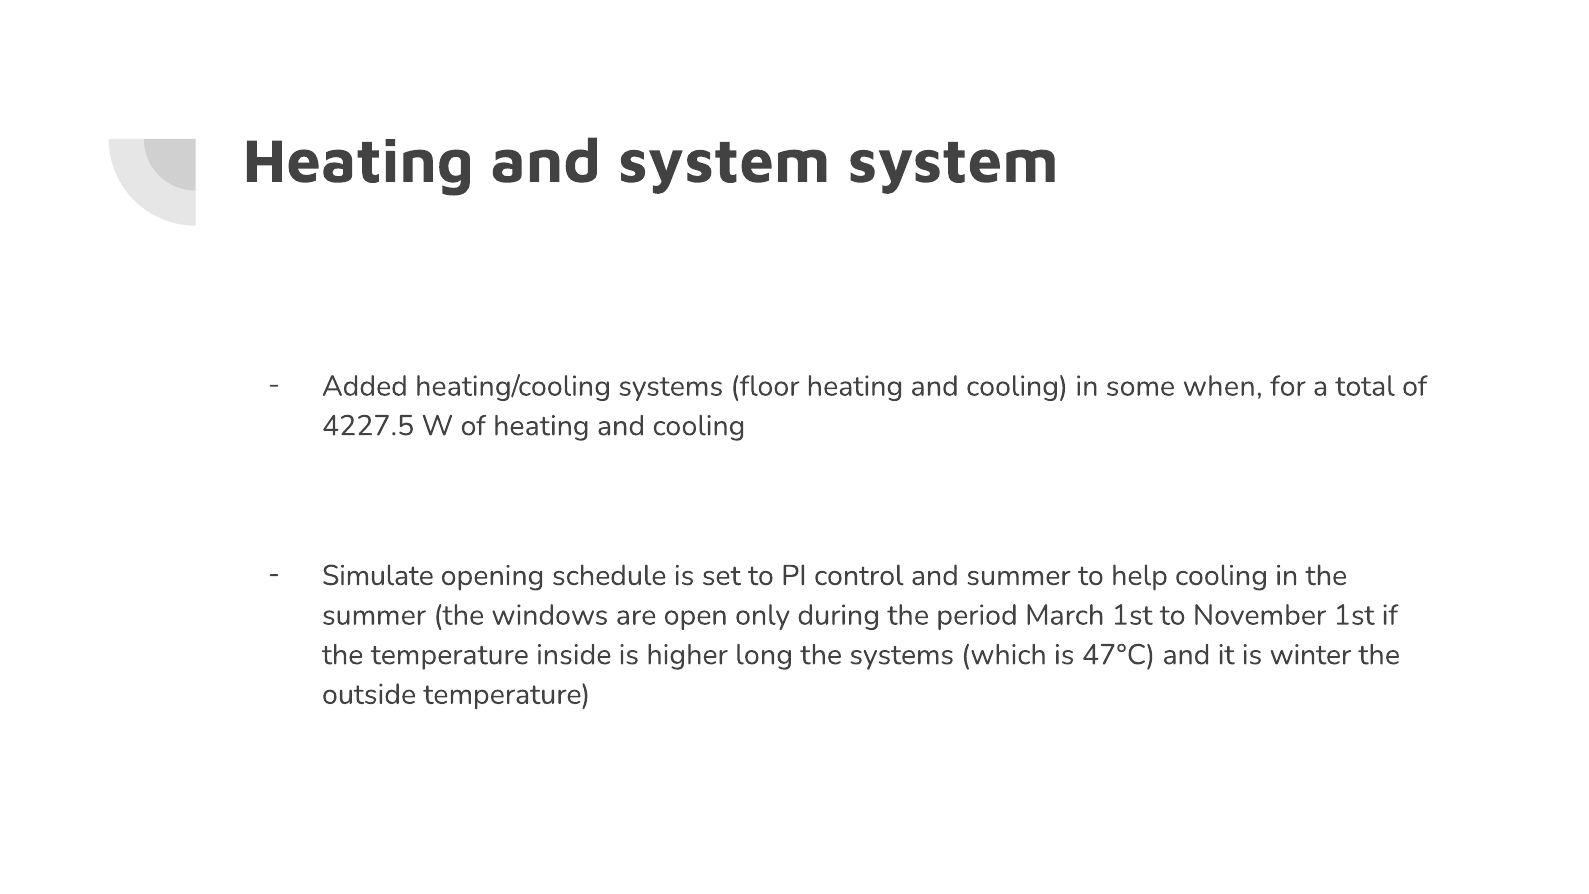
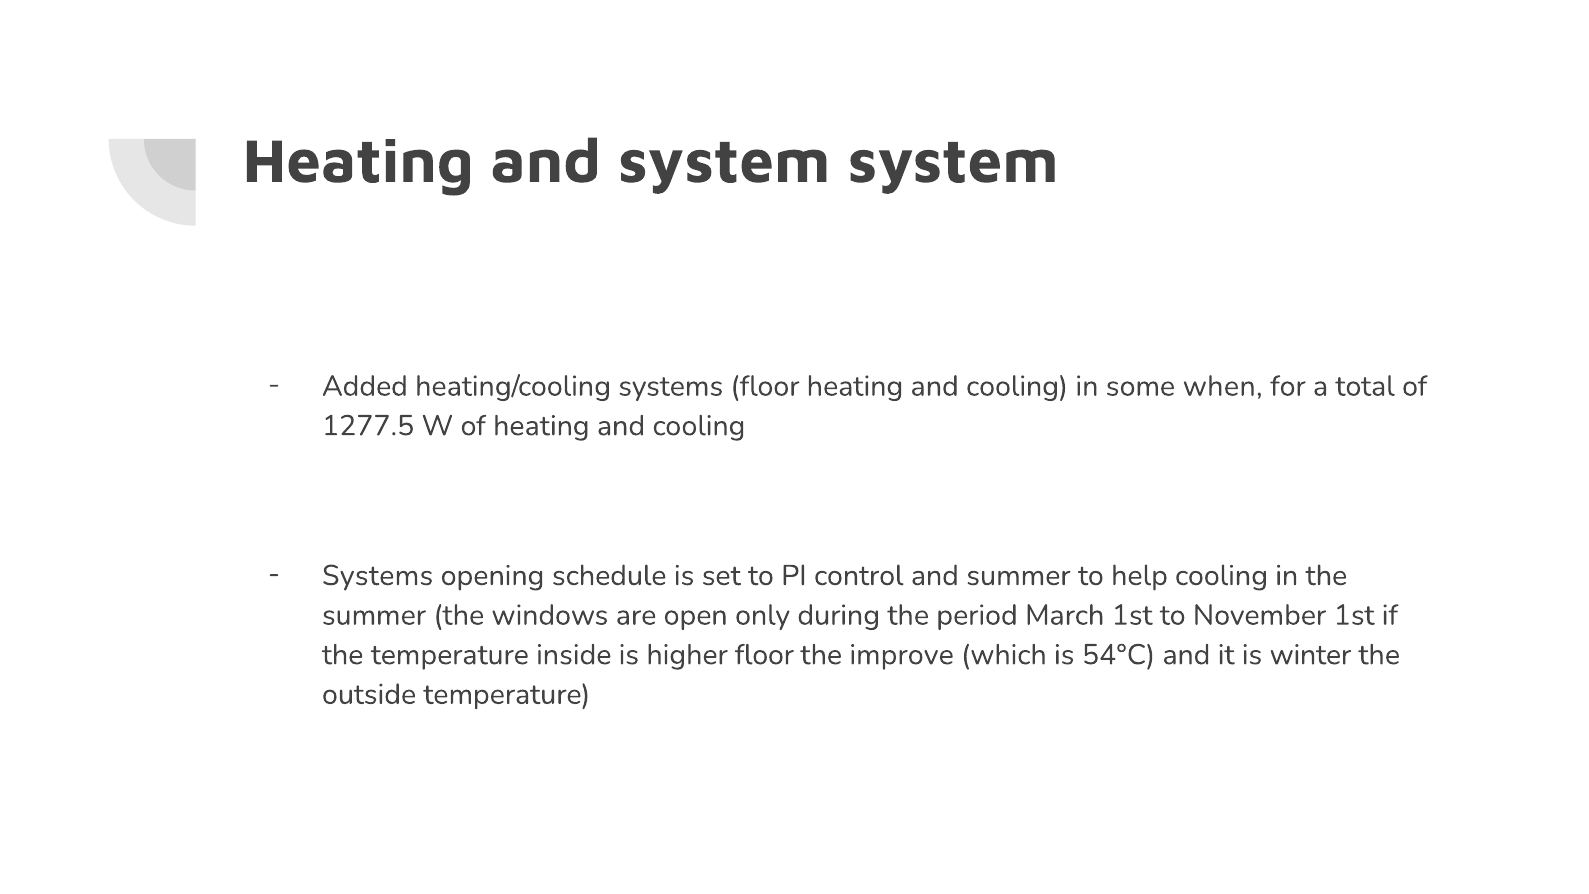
4227.5: 4227.5 -> 1277.5
Simulate at (378, 575): Simulate -> Systems
higher long: long -> floor
the systems: systems -> improve
47°C: 47°C -> 54°C
